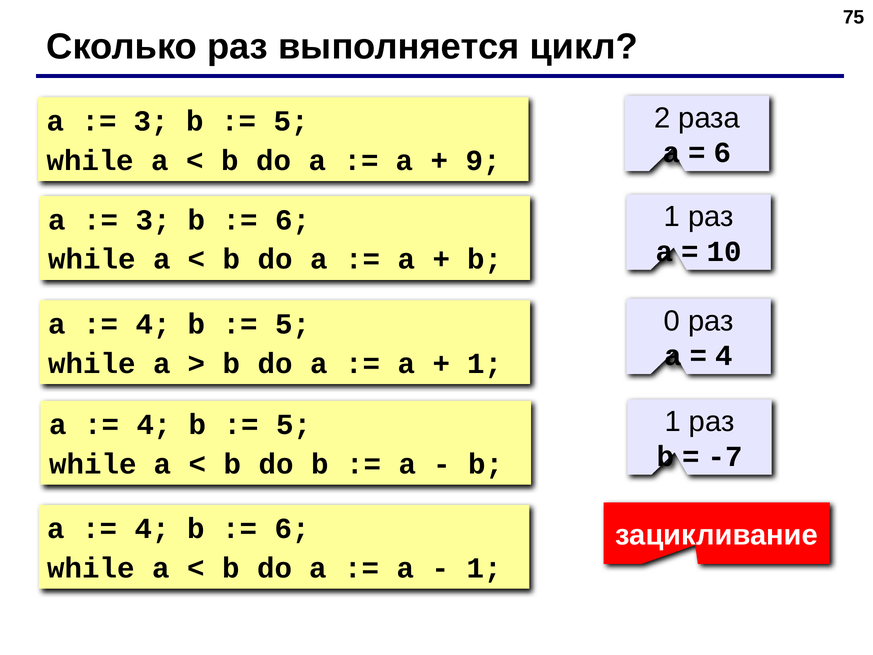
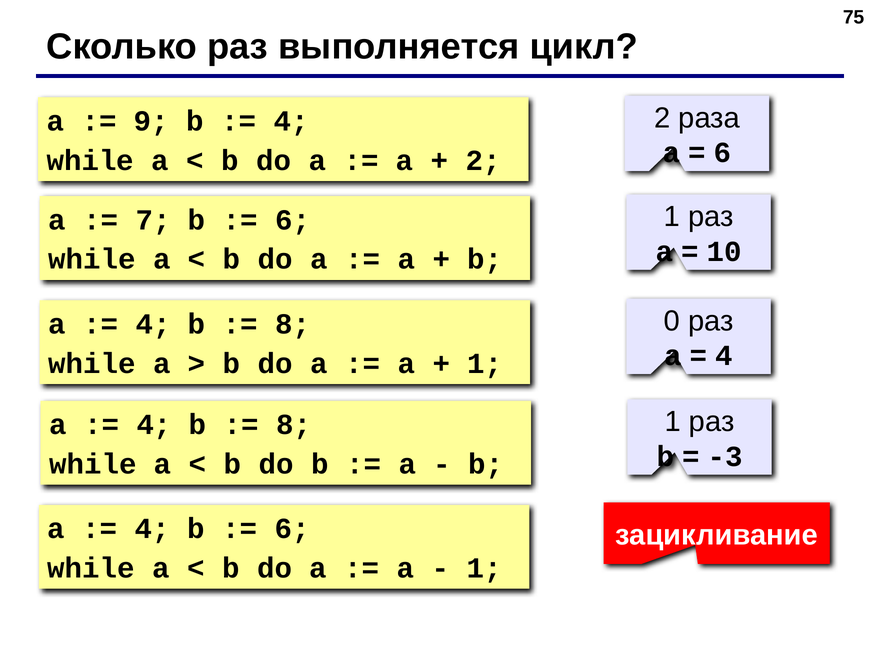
3 at (151, 121): 3 -> 9
5 at (291, 121): 5 -> 4
9 at (483, 160): 9 -> 2
3 at (153, 220): 3 -> 7
5 at (293, 324): 5 -> 8
5 at (294, 425): 5 -> 8
-7: -7 -> -3
